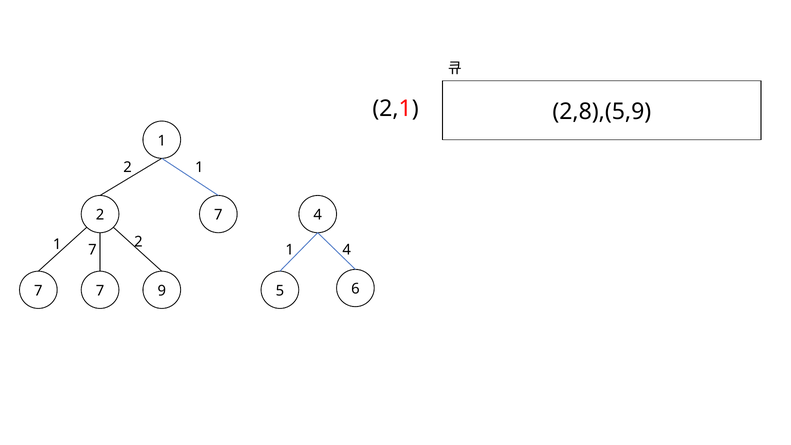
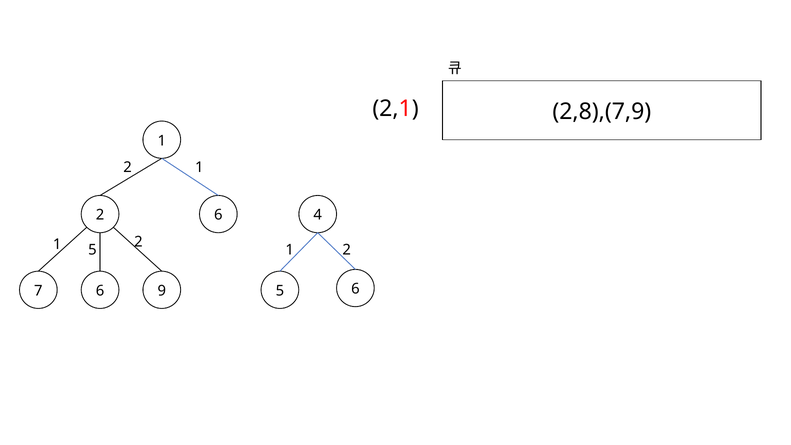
2,8),(5,9: 2,8),(5,9 -> 2,8),(7,9
2 7: 7 -> 6
1 7: 7 -> 5
4 at (347, 250): 4 -> 2
7 at (100, 291): 7 -> 6
